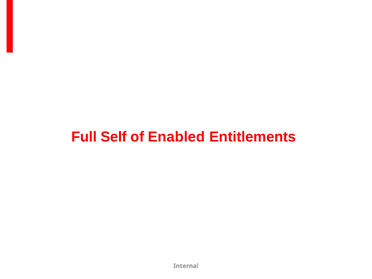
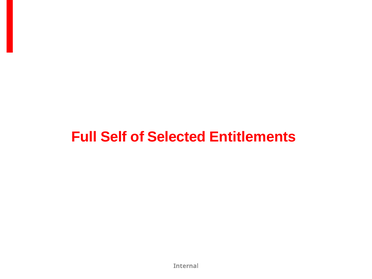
Enabled: Enabled -> Selected
